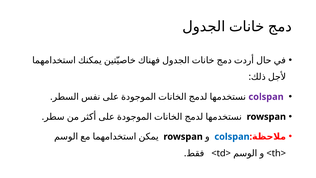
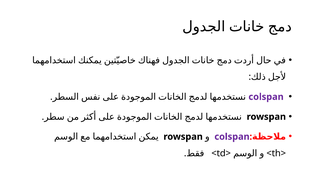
colspan at (232, 136) colour: blue -> purple
